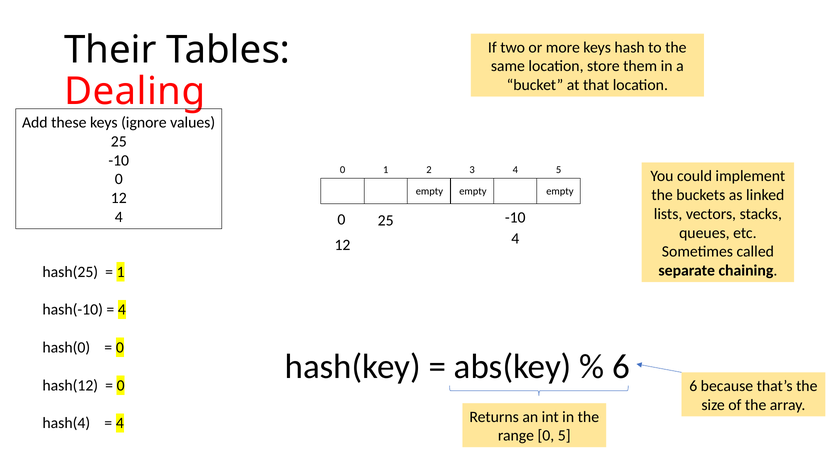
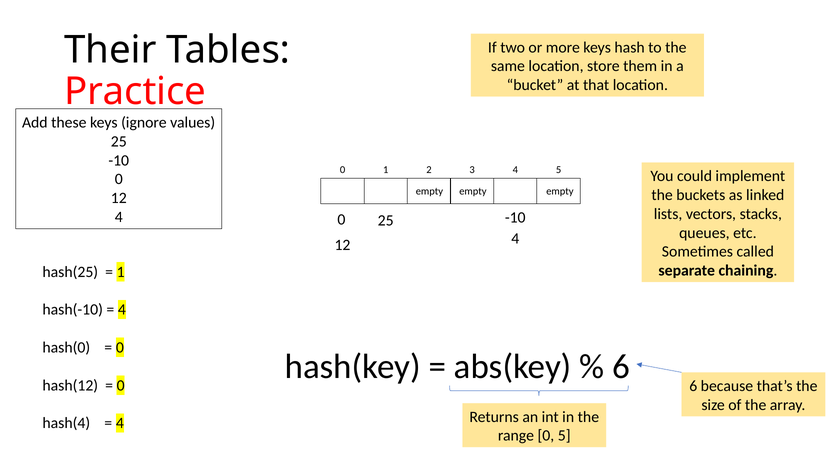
Dealing: Dealing -> Practice
